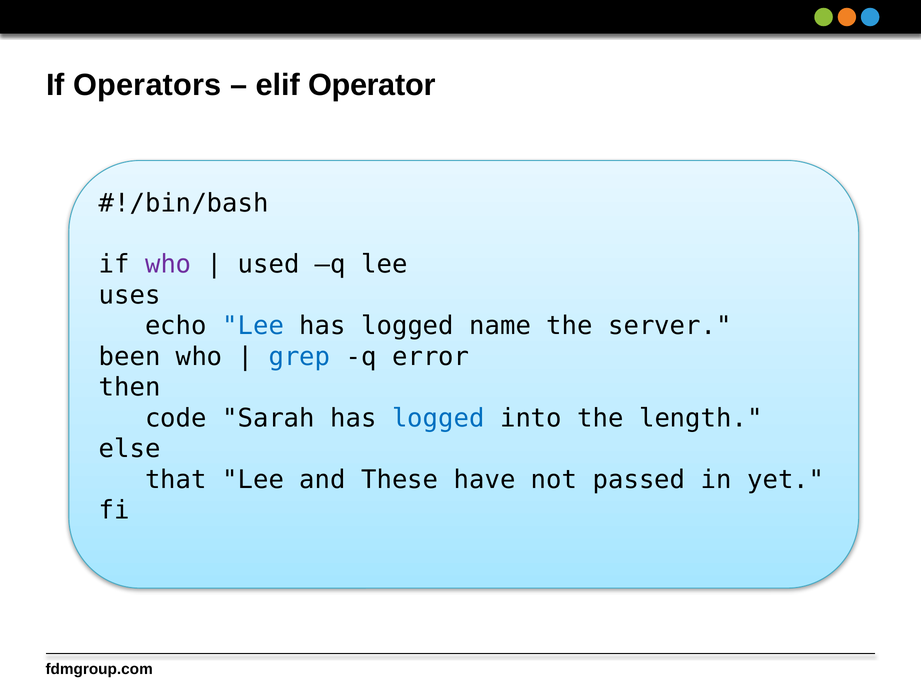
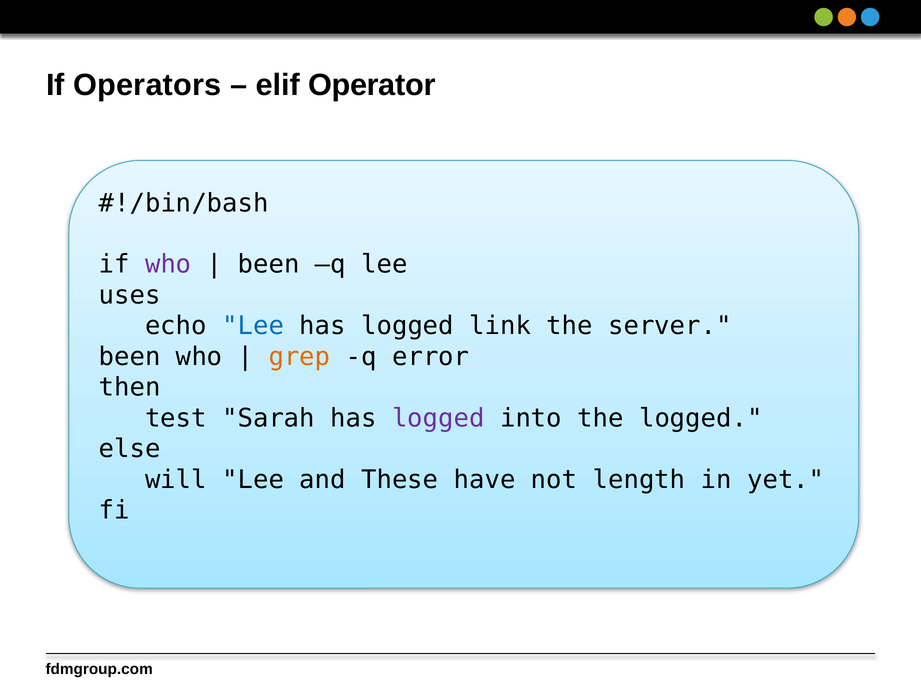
used at (269, 264): used -> been
name: name -> link
grep colour: blue -> orange
code: code -> test
logged at (438, 418) colour: blue -> purple
the length: length -> logged
that: that -> will
passed: passed -> length
